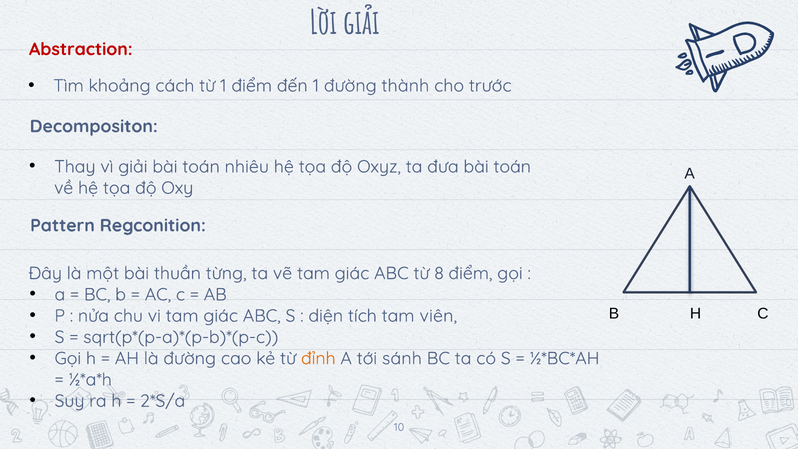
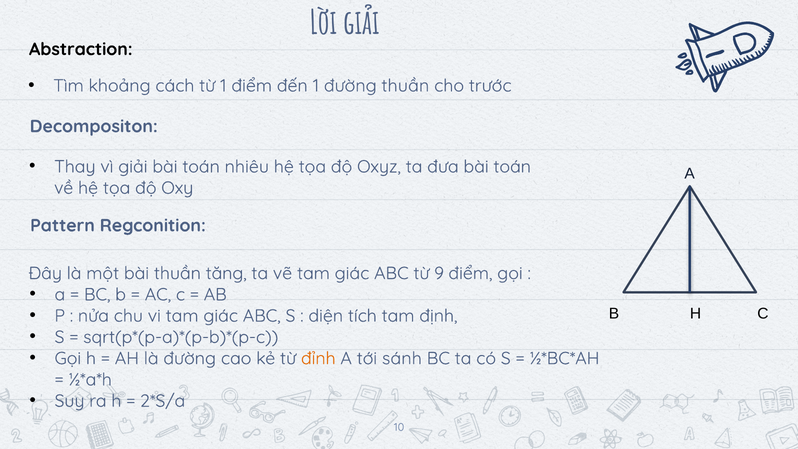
Abstraction colour: red -> black
đường thành: thành -> thuần
từng: từng -> tăng
8: 8 -> 9
viên: viên -> định
